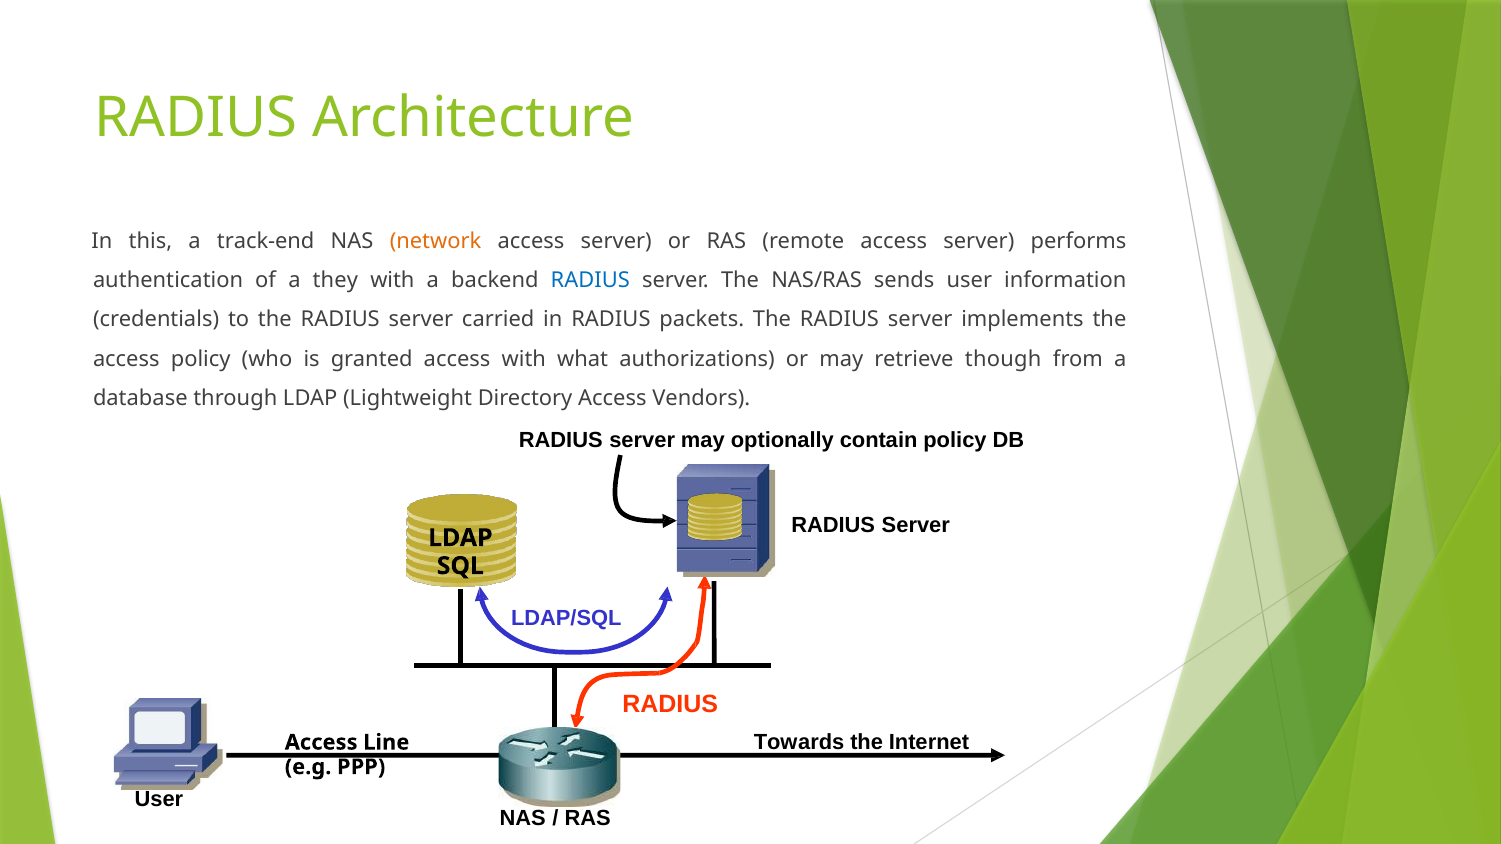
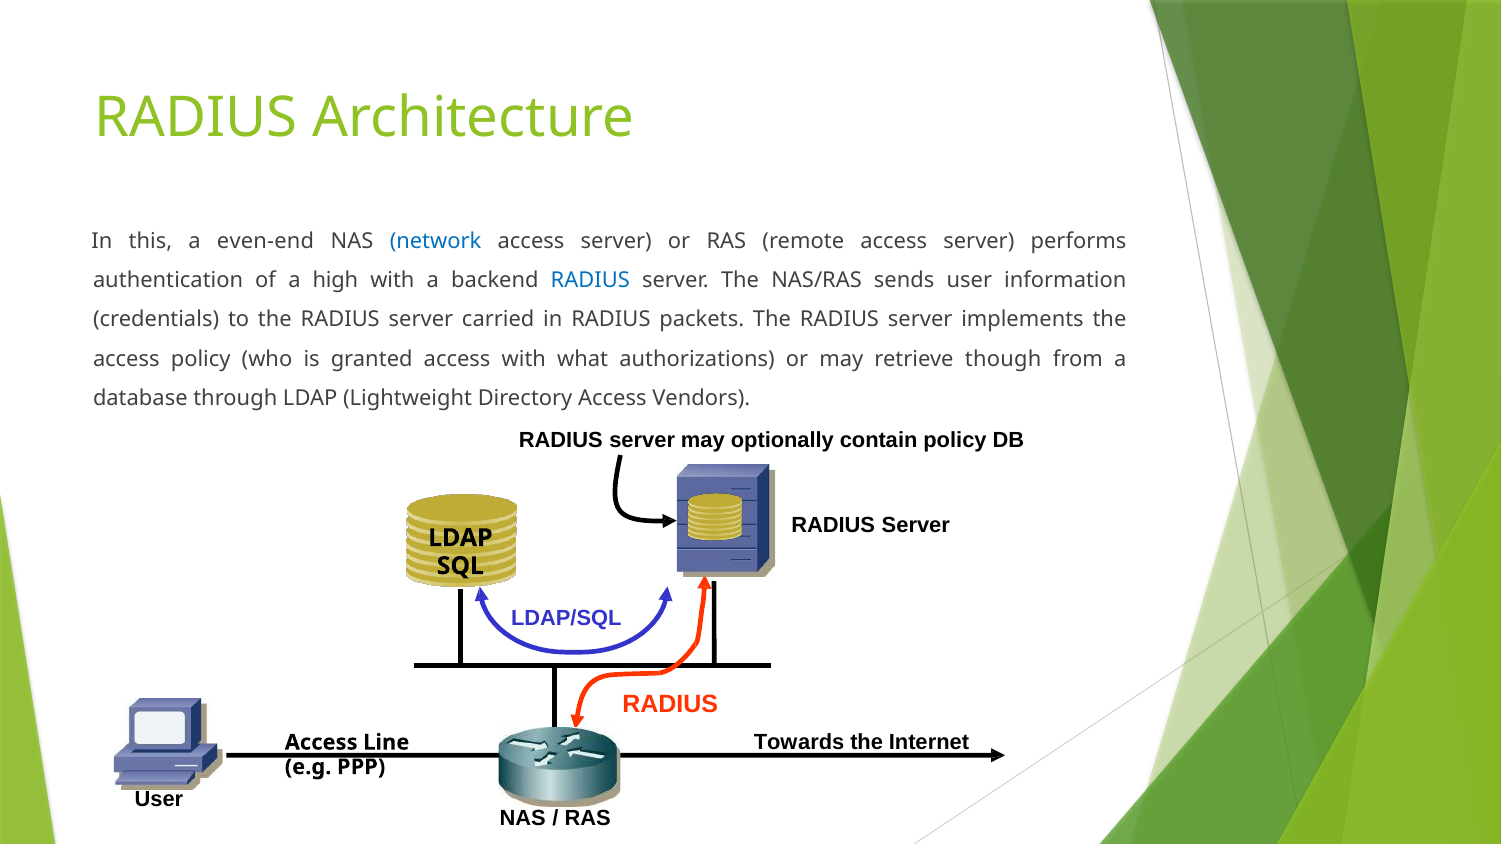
track-end: track-end -> even-end
network colour: orange -> blue
they: they -> high
